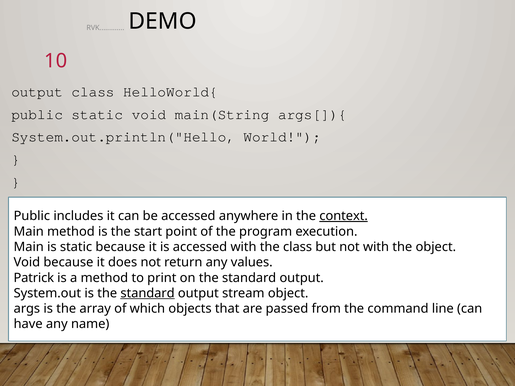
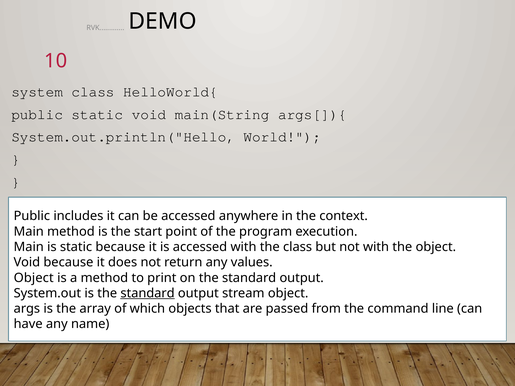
output at (37, 92): output -> system
context underline: present -> none
Patrick at (34, 278): Patrick -> Object
